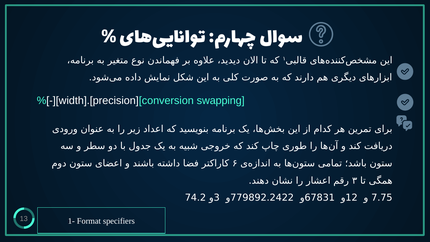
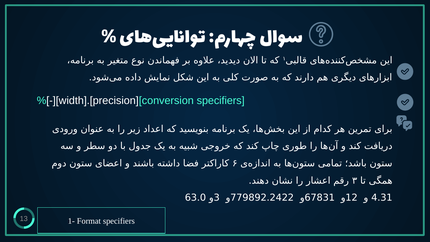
%[-][width].[precision][conversion swapping: swapping -> specifiers
74.2: 74.2 -> 63.0
7.75: 7.75 -> 4.31
